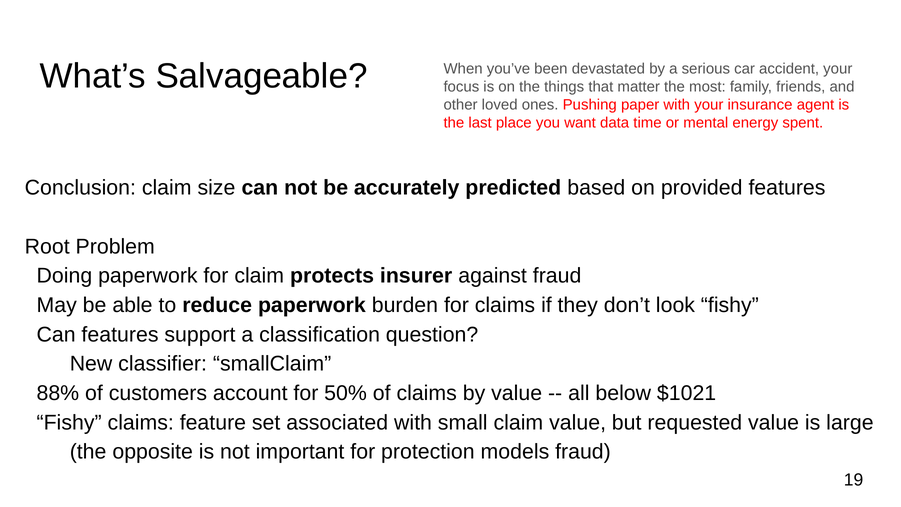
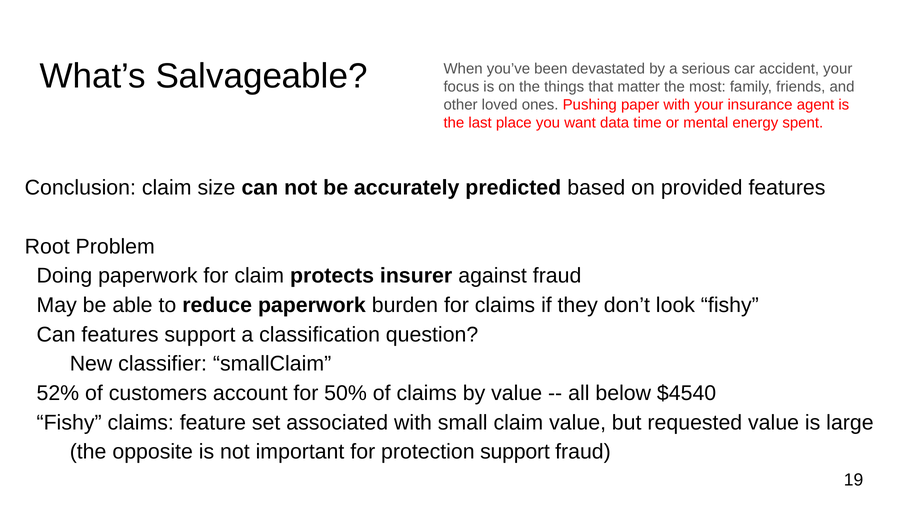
88%: 88% -> 52%
$1021: $1021 -> $4540
protection models: models -> support
